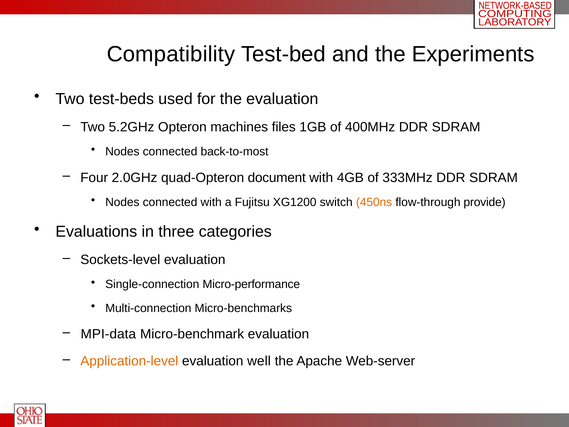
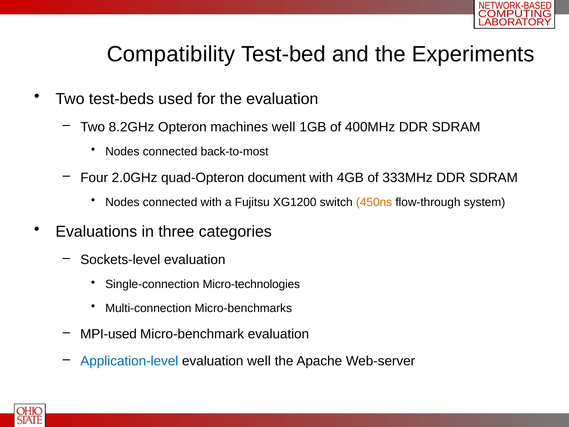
5.2GHz: 5.2GHz -> 8.2GHz
machines files: files -> well
provide: provide -> system
Micro-performance: Micro-performance -> Micro-technologies
MPI-data: MPI-data -> MPI-used
Application-level colour: orange -> blue
